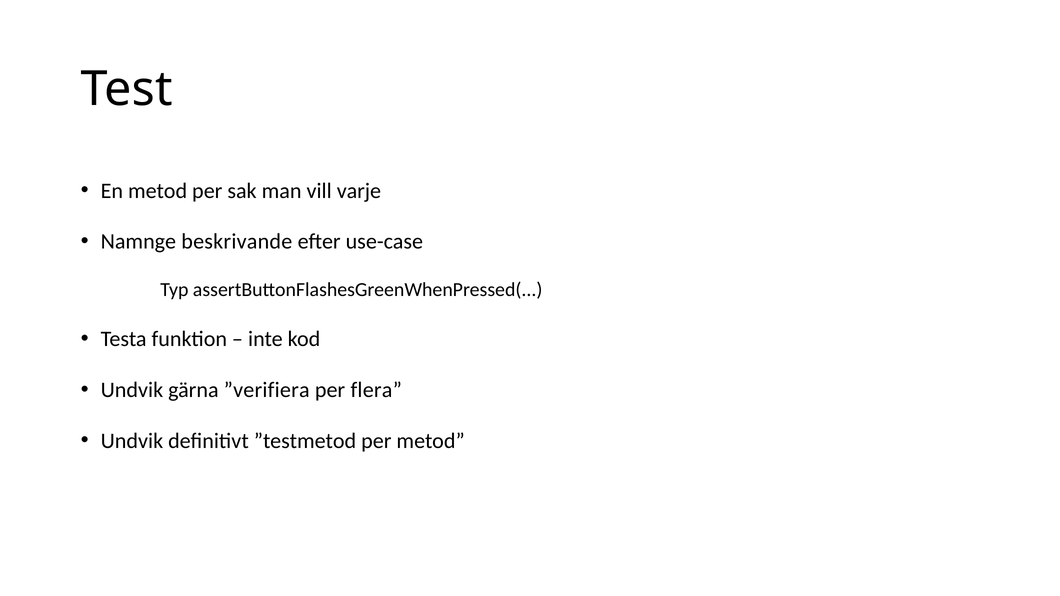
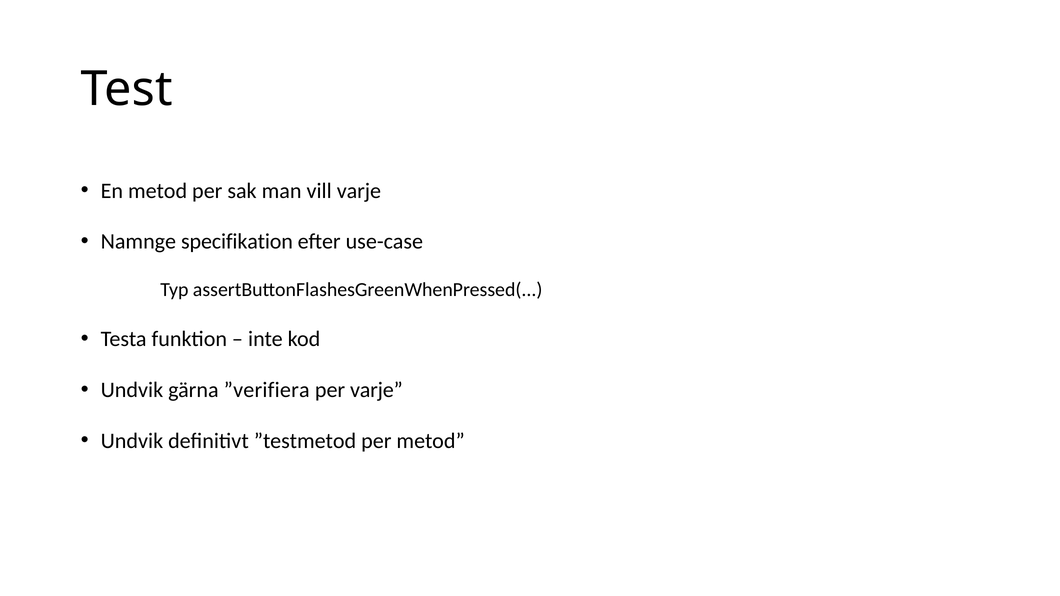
beskrivande: beskrivande -> specifikation
per flera: flera -> varje
